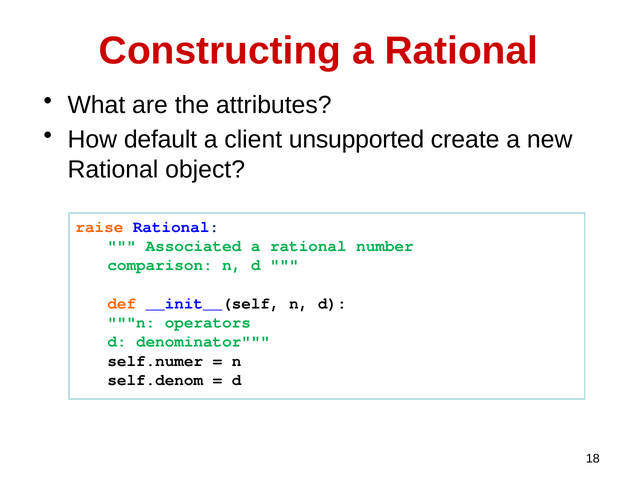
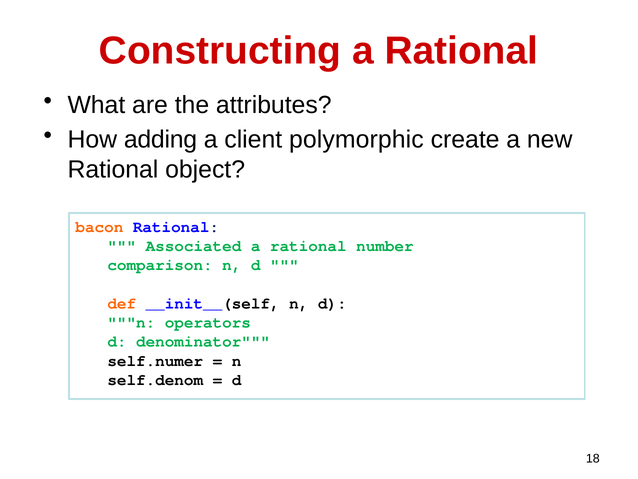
default: default -> adding
unsupported: unsupported -> polymorphic
raise: raise -> bacon
